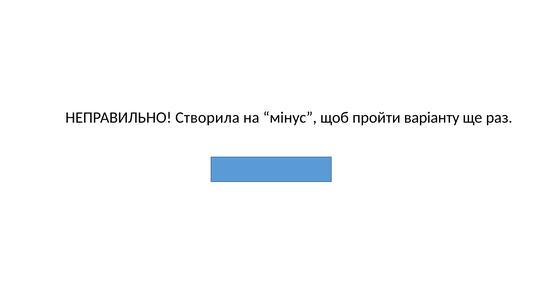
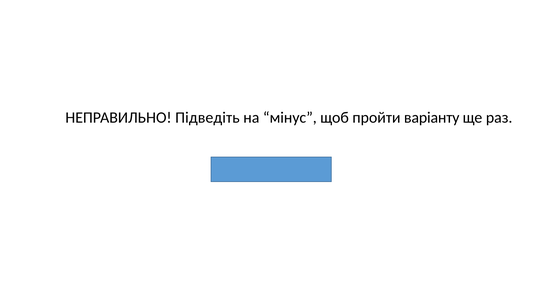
Створила: Створила -> Підведіть
